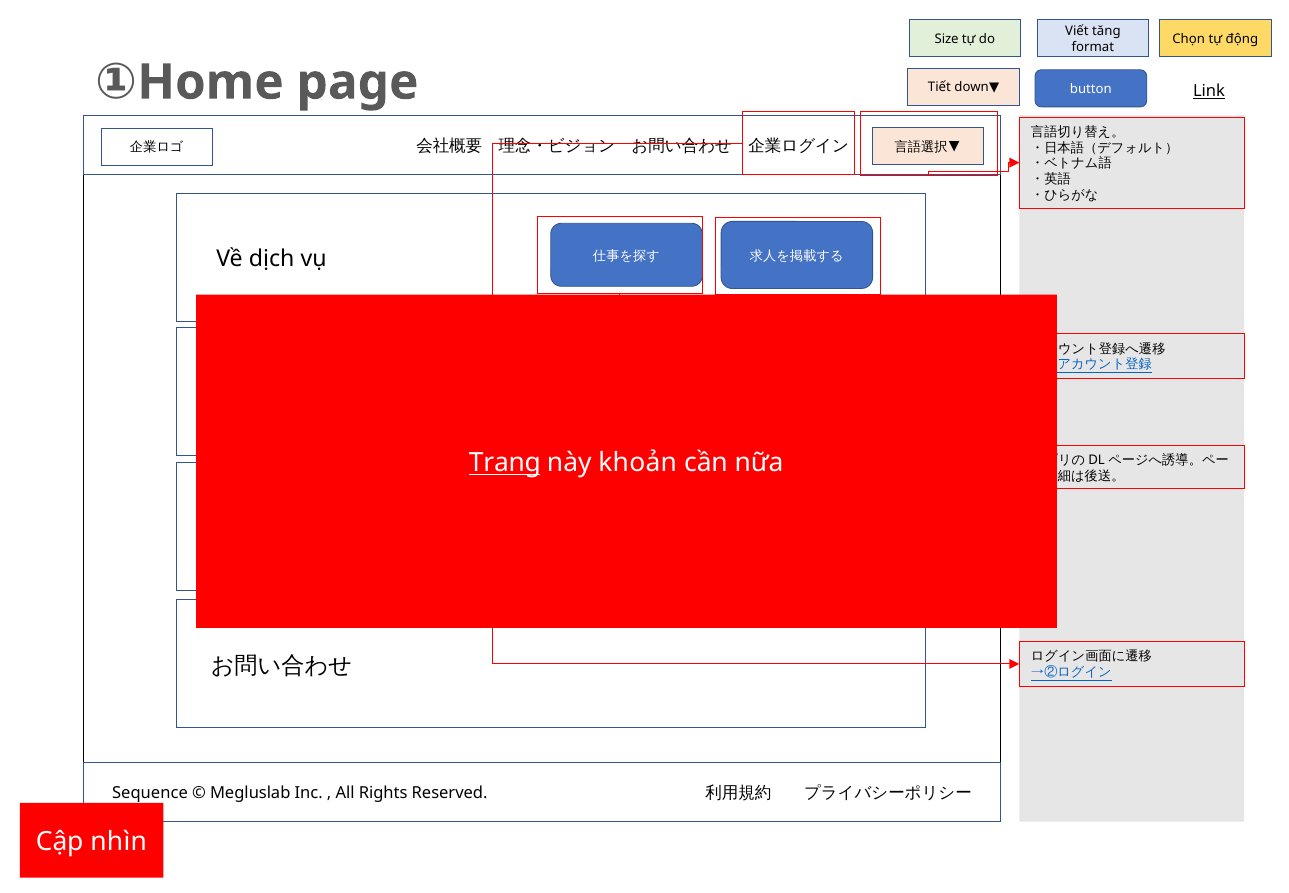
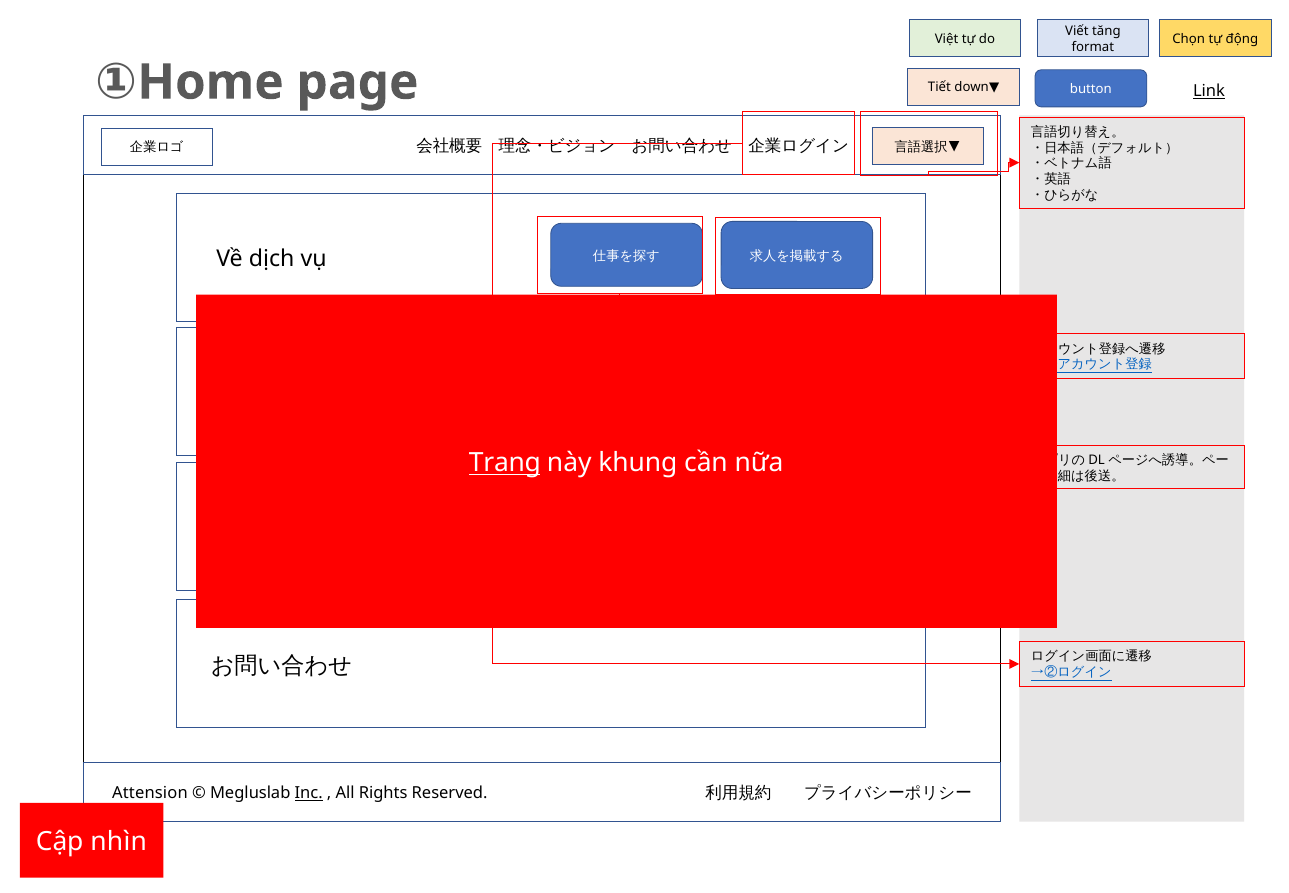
Size: Size -> Việt
khoản: khoản -> khung
Sequence: Sequence -> Attension
Inc underline: none -> present
